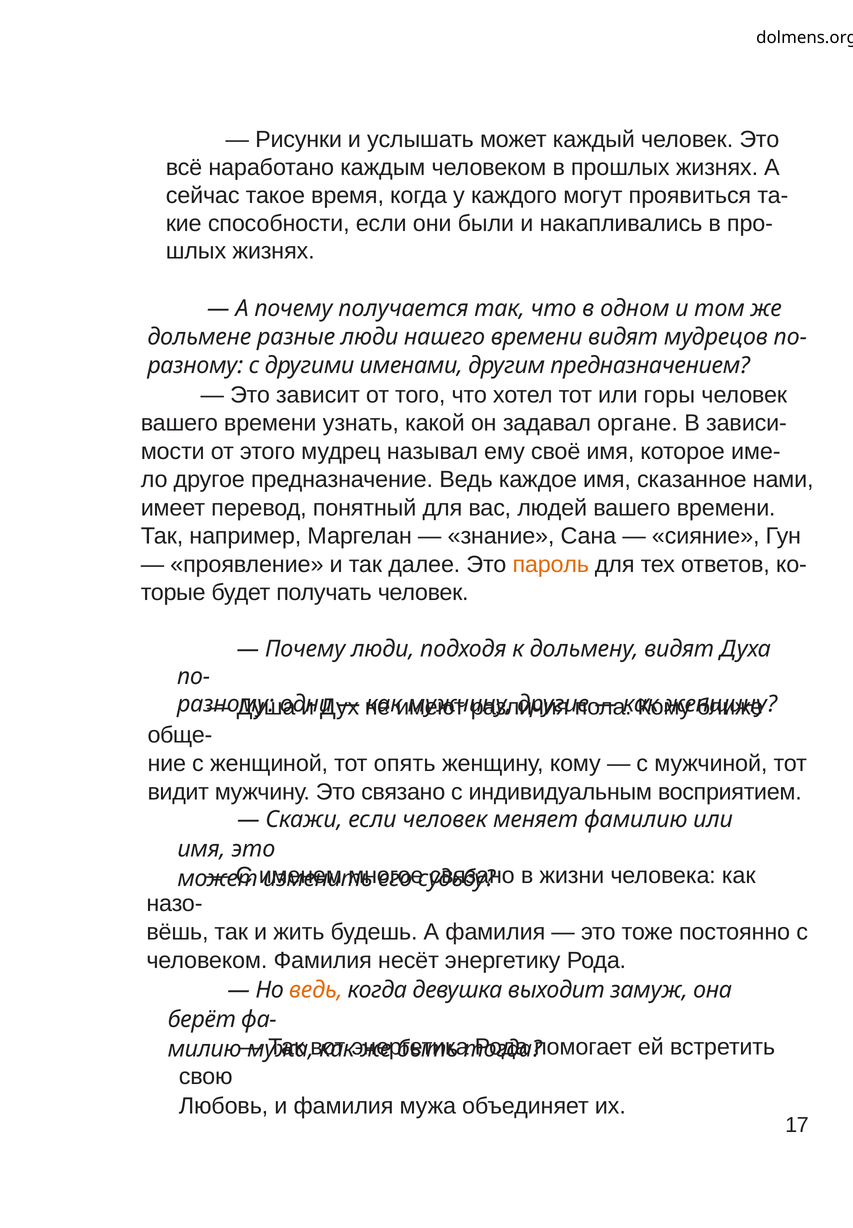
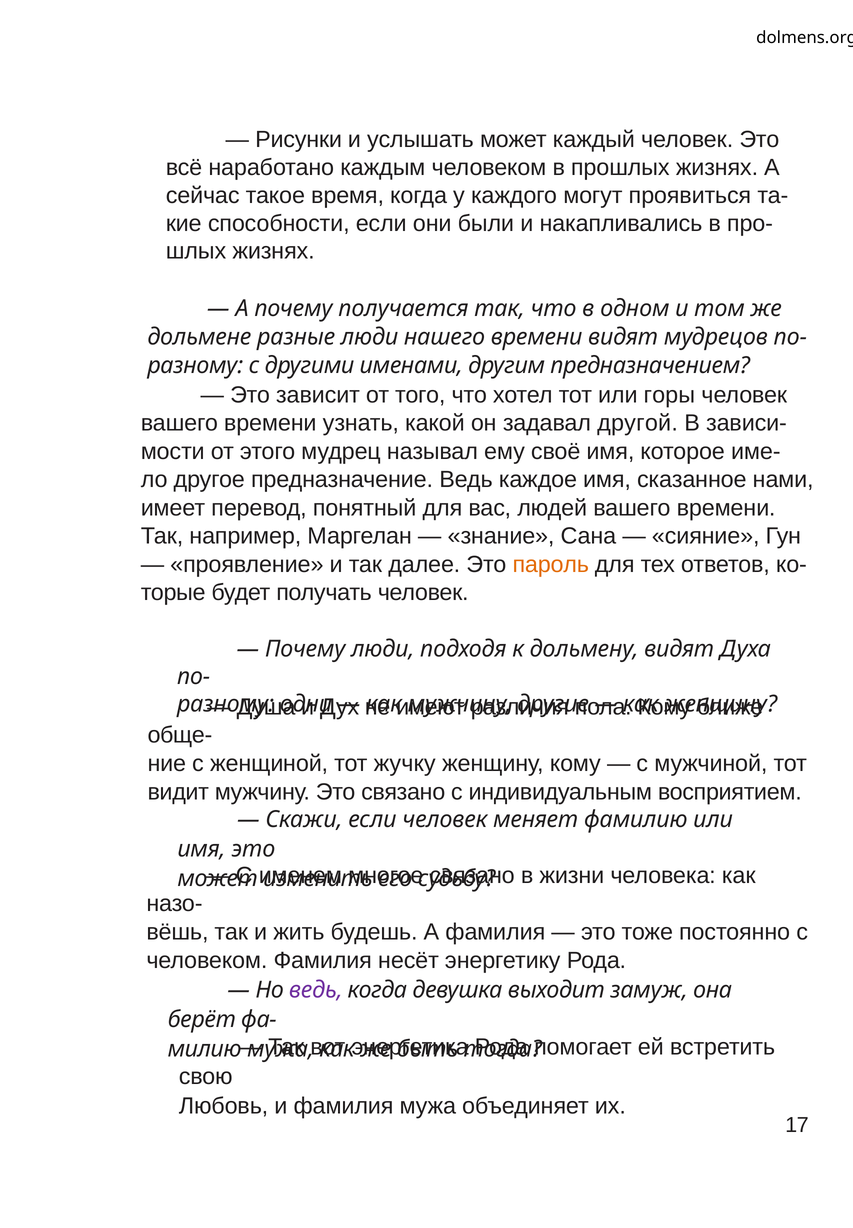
органе: органе -> другой
опять: опять -> жучку
ведь at (316, 990) colour: orange -> purple
